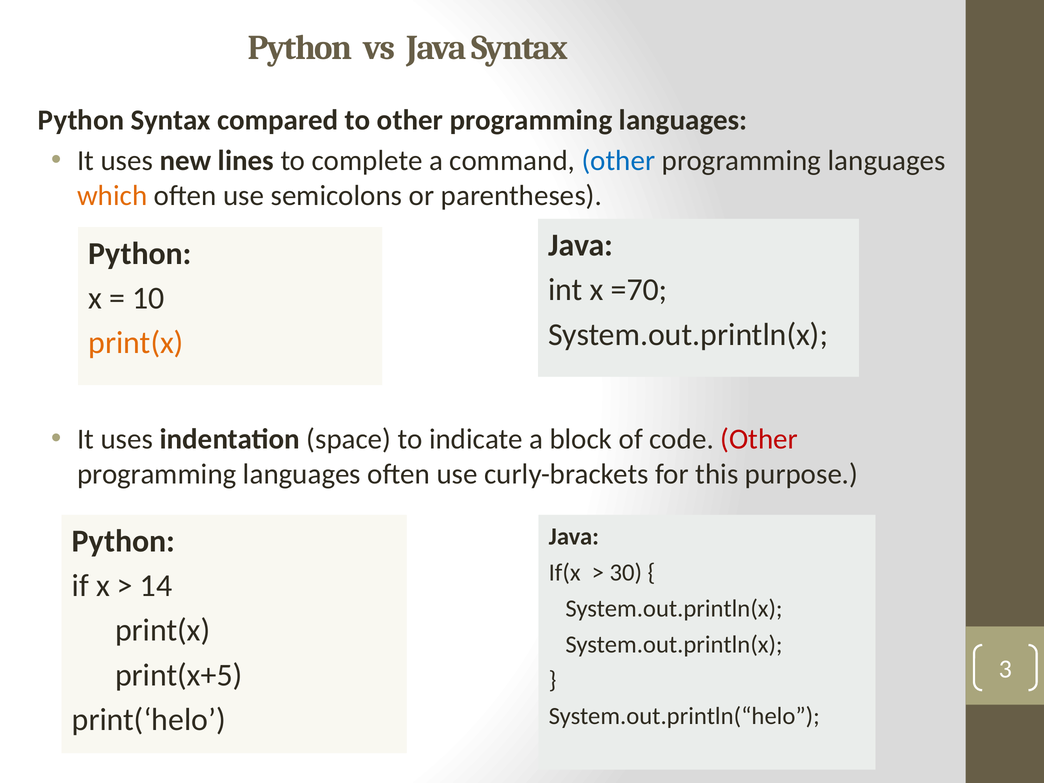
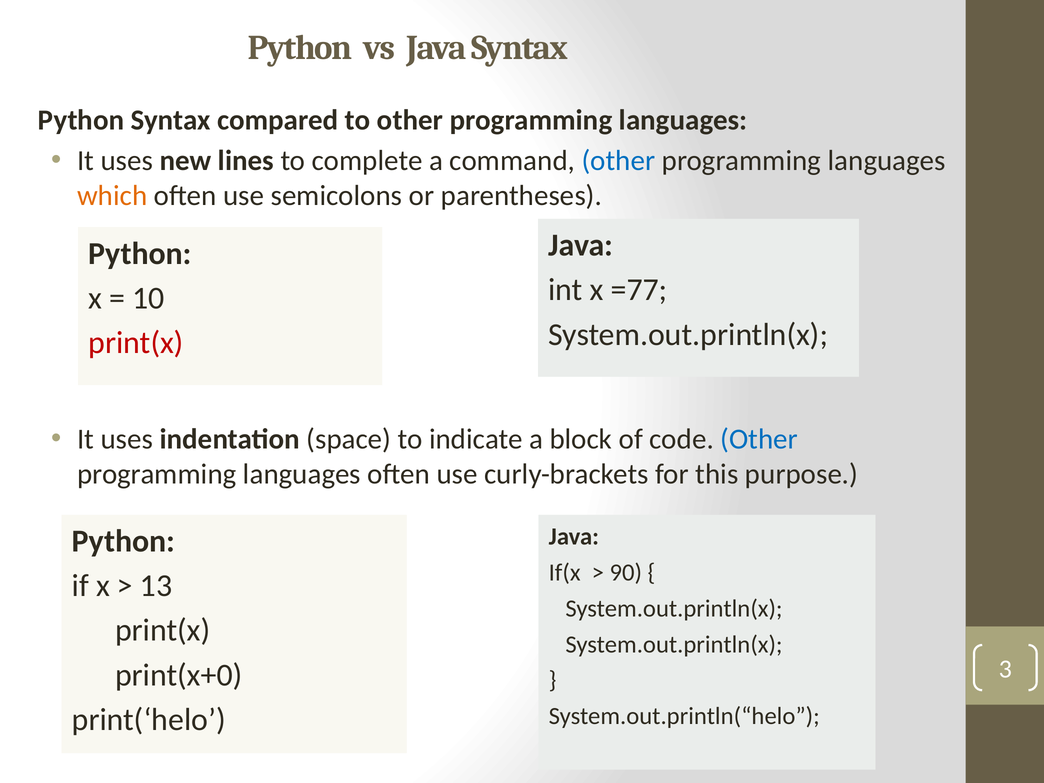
=70: =70 -> =77
print(x at (136, 343) colour: orange -> red
Other at (759, 439) colour: red -> blue
30: 30 -> 90
14: 14 -> 13
print(x+5: print(x+5 -> print(x+0
